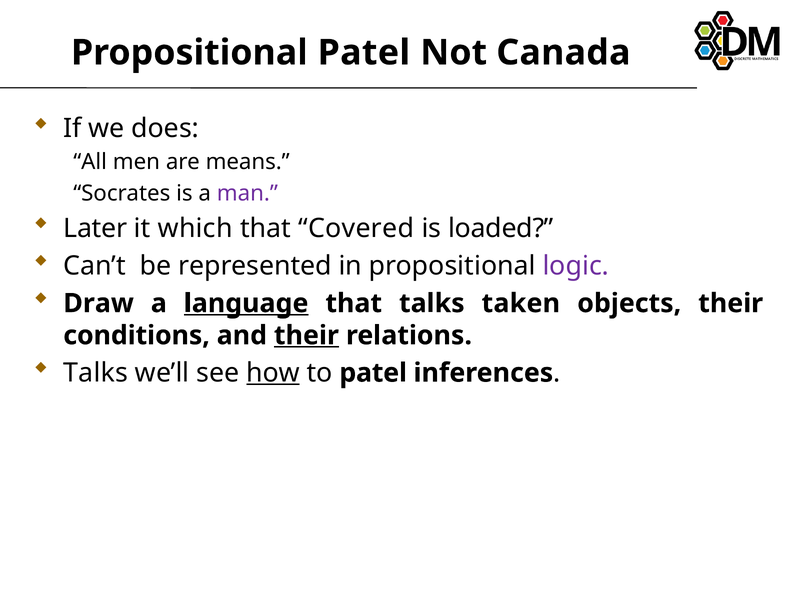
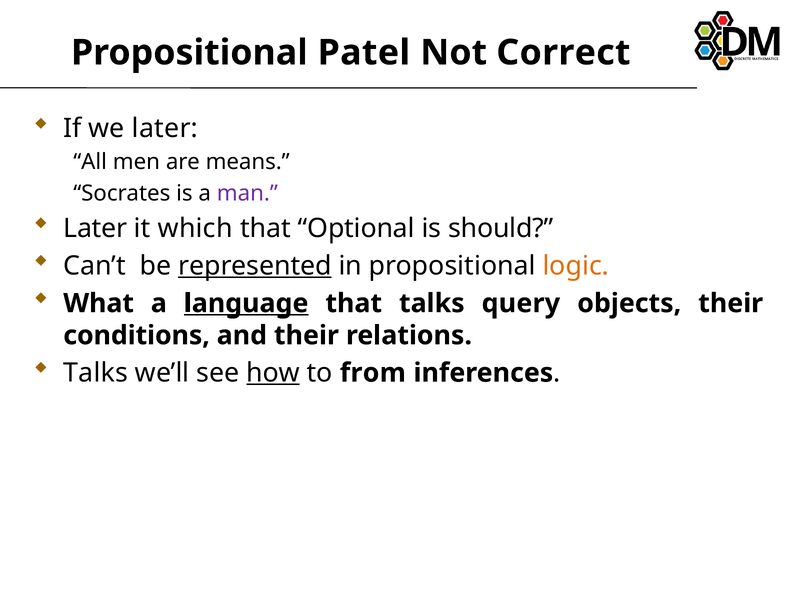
Canada: Canada -> Correct
we does: does -> later
Covered: Covered -> Optional
loaded: loaded -> should
represented underline: none -> present
logic colour: purple -> orange
Draw: Draw -> What
taken: taken -> query
their at (306, 336) underline: present -> none
to patel: patel -> from
